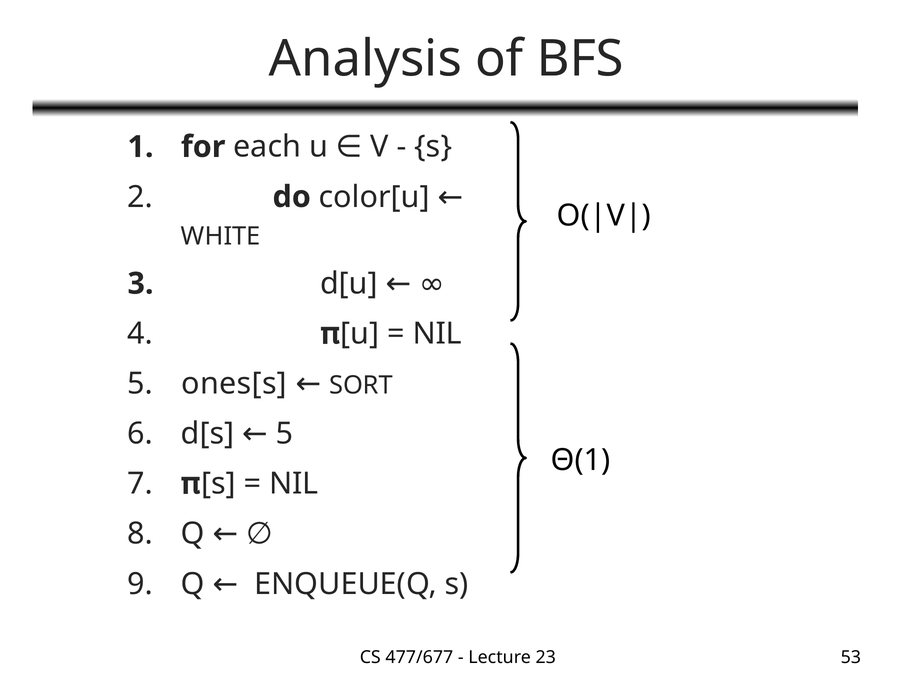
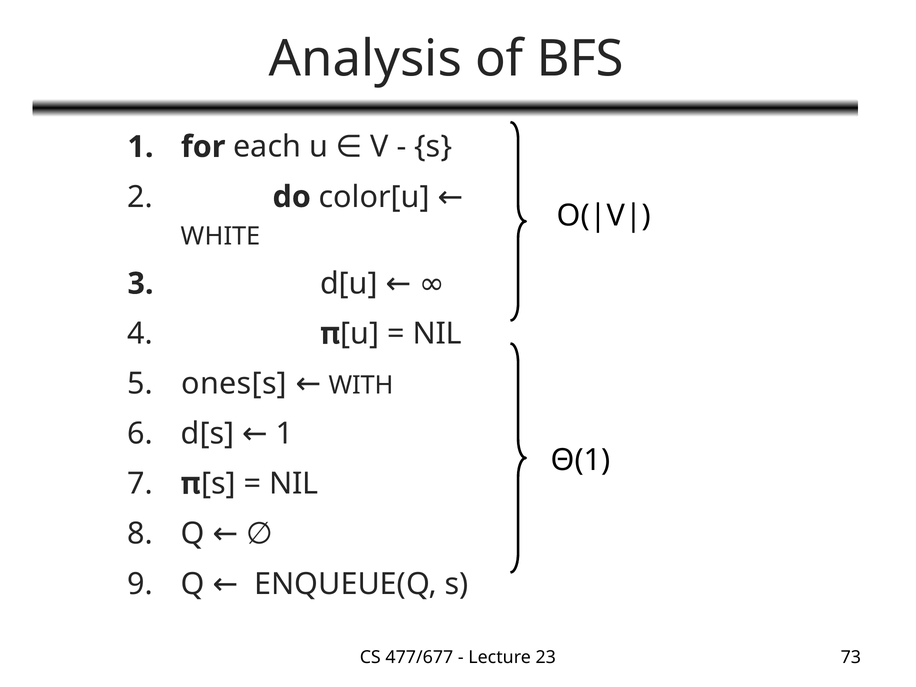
SORT: SORT -> WITH
d[s 5: 5 -> 1
53: 53 -> 73
